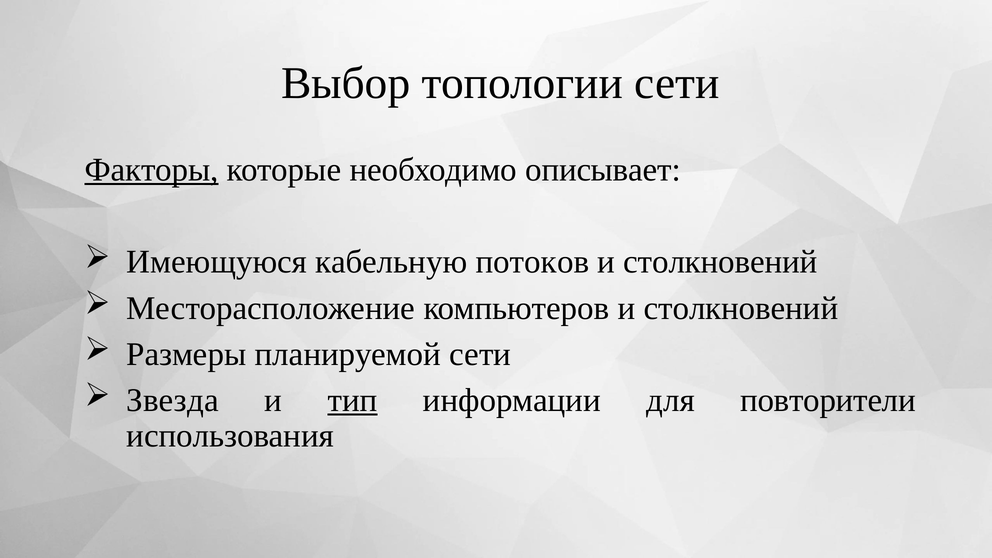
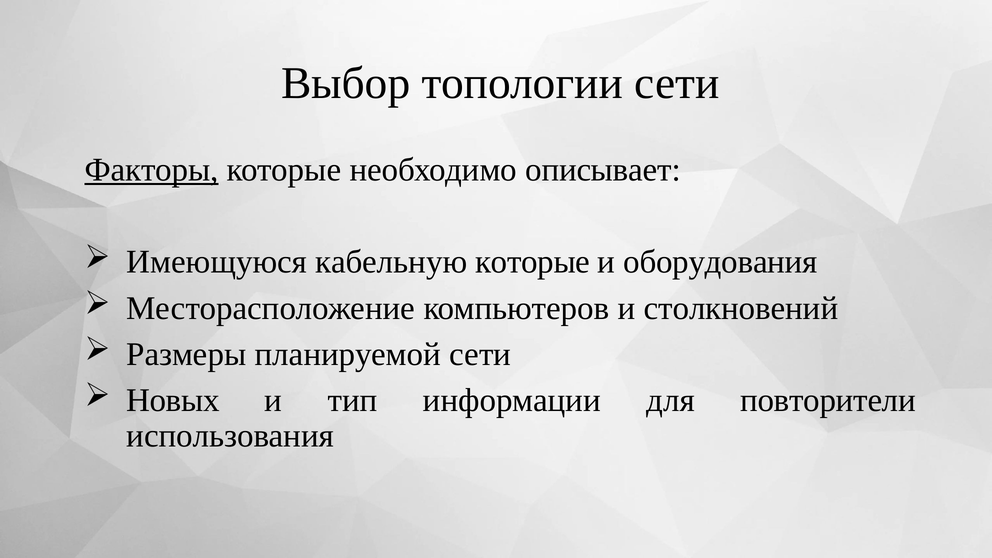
кабельную потоков: потоков -> которые
столкновений at (720, 262): столкновений -> оборудования
Звезда: Звезда -> Новых
тип underline: present -> none
